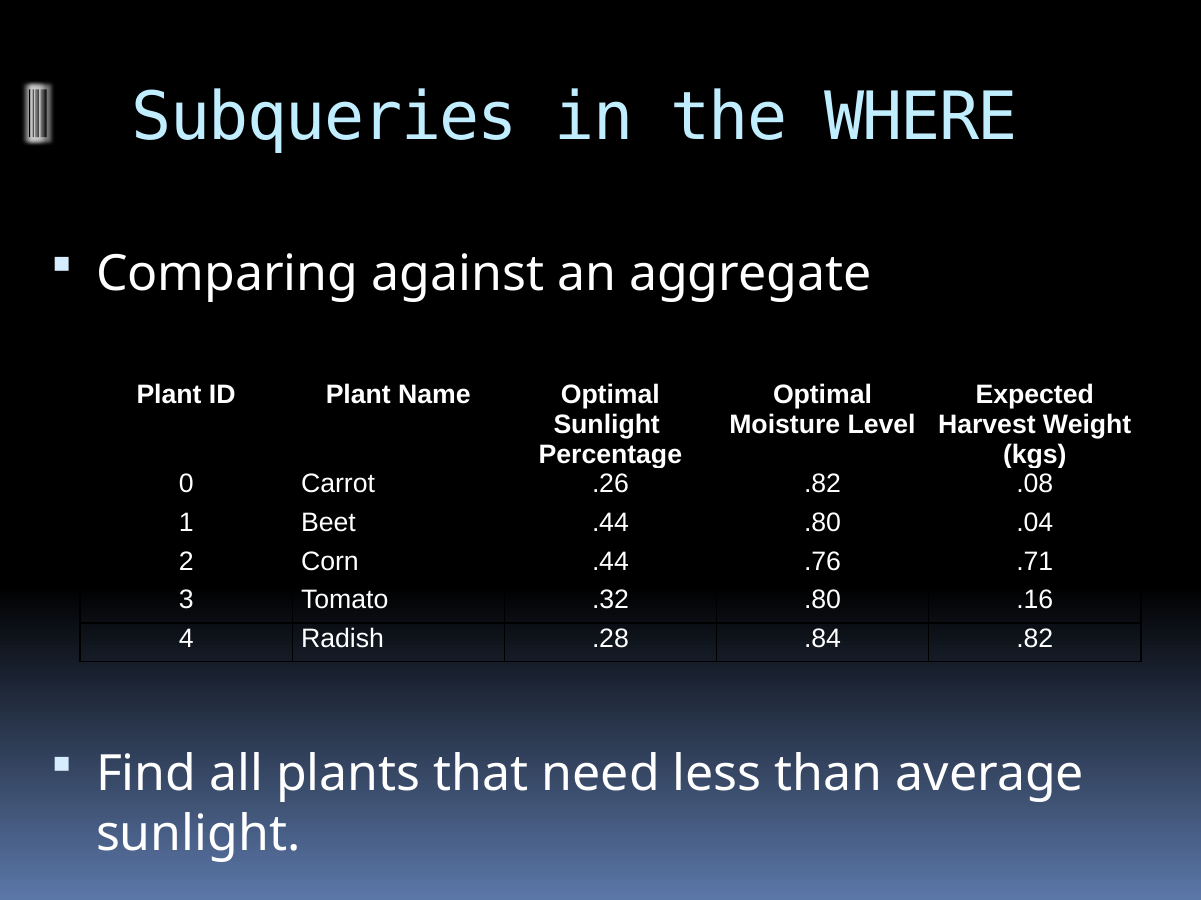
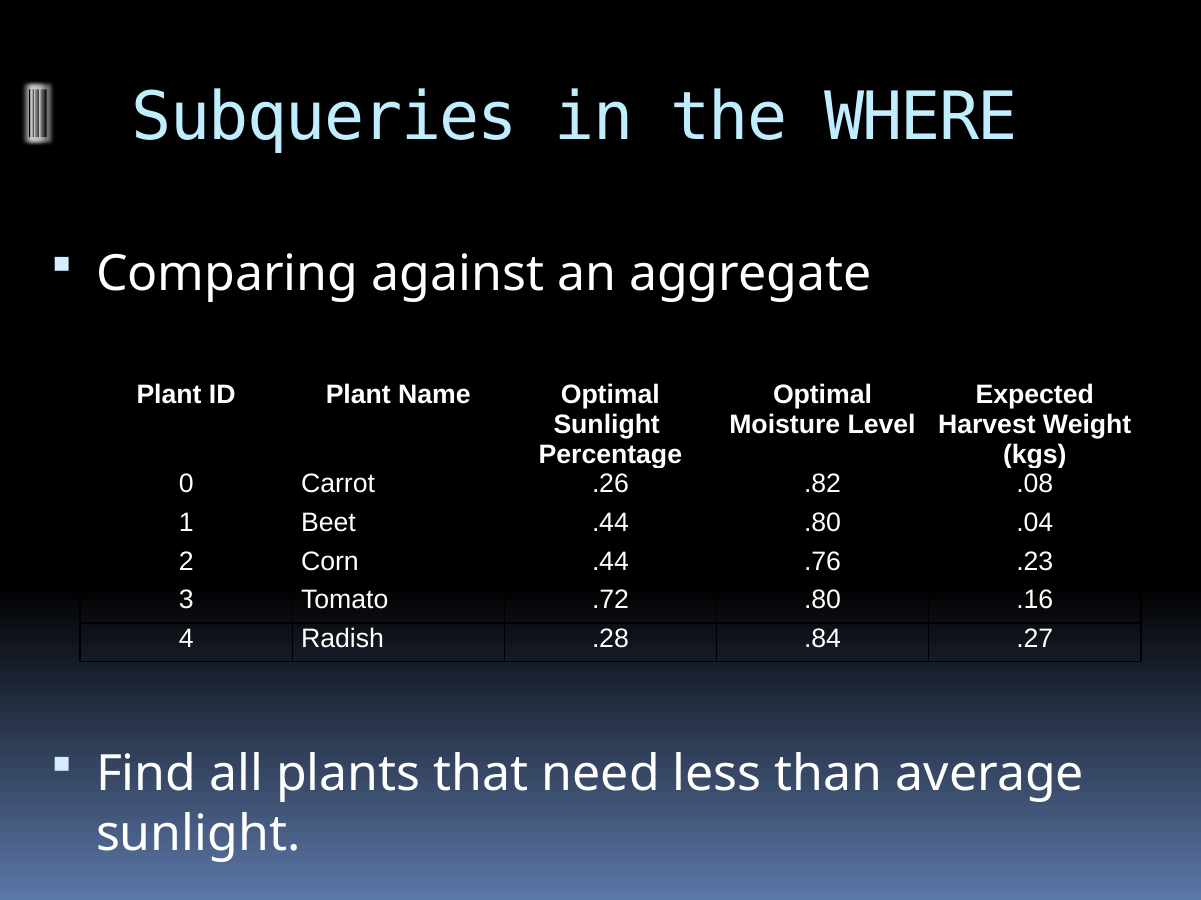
.71: .71 -> .23
.32: .32 -> .72
.84 .82: .82 -> .27
